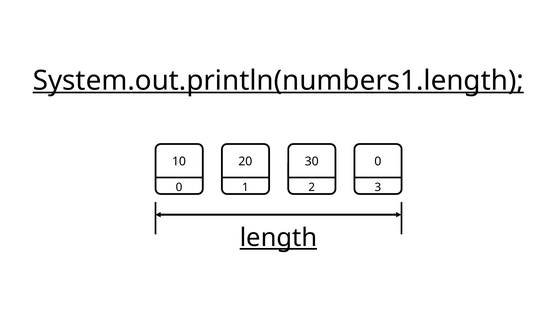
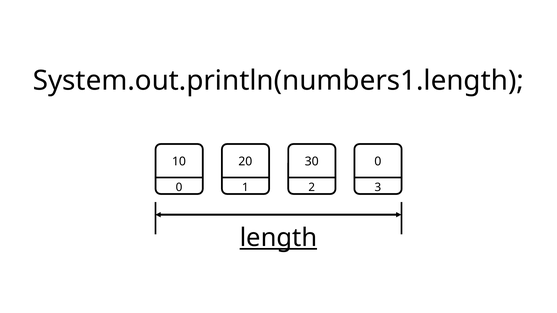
System.out.println(numbers1.length underline: present -> none
